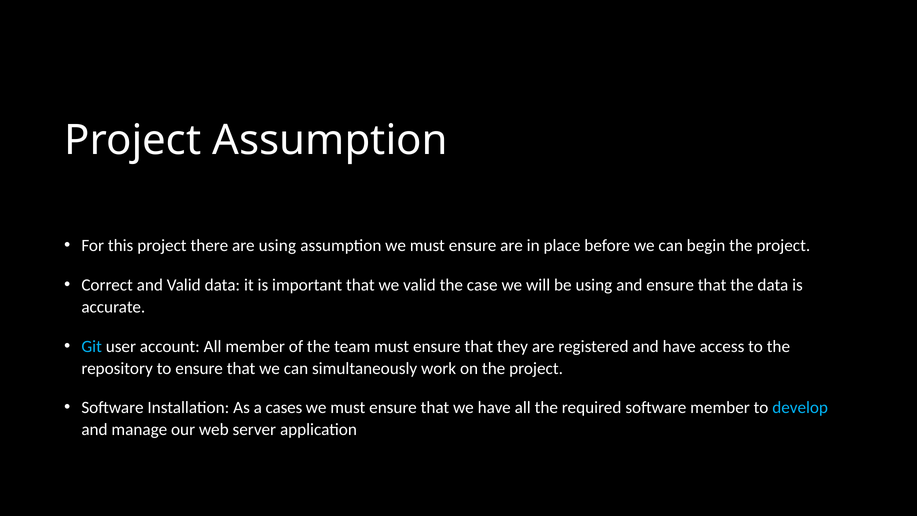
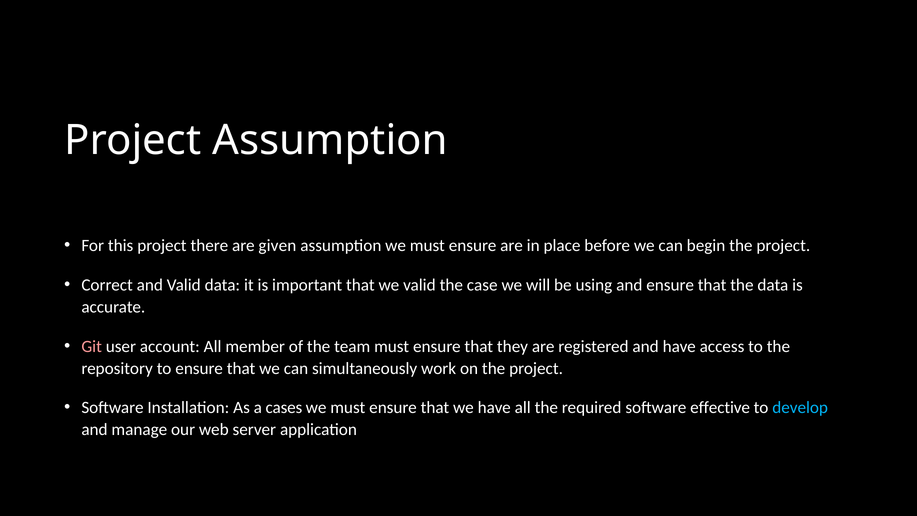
are using: using -> given
Git colour: light blue -> pink
software member: member -> effective
